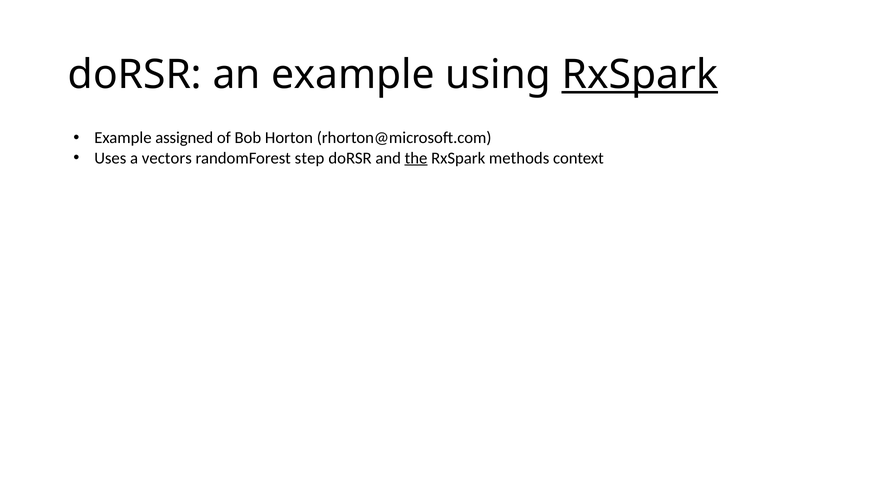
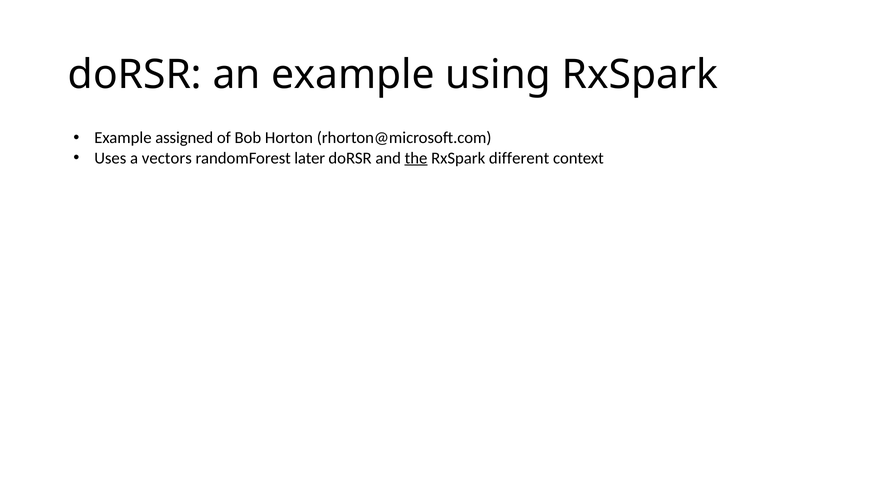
RxSpark at (640, 75) underline: present -> none
step: step -> later
methods: methods -> different
